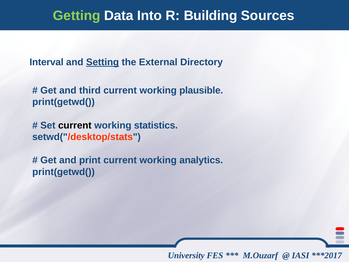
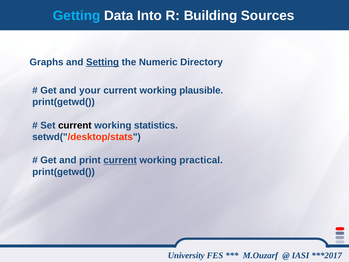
Getting colour: light green -> light blue
Interval: Interval -> Graphs
External: External -> Numeric
third: third -> your
current at (120, 160) underline: none -> present
analytics: analytics -> practical
